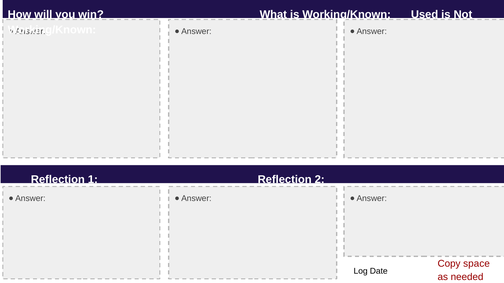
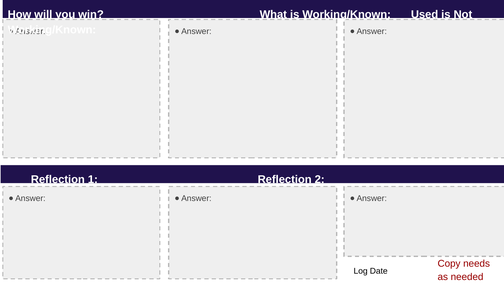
space: space -> needs
